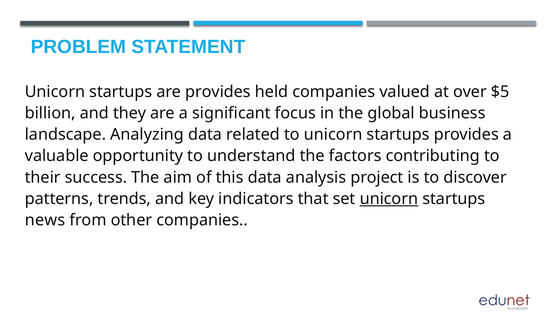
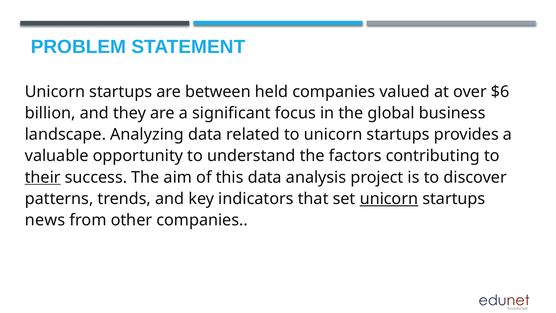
are provides: provides -> between
$5: $5 -> $6
their underline: none -> present
